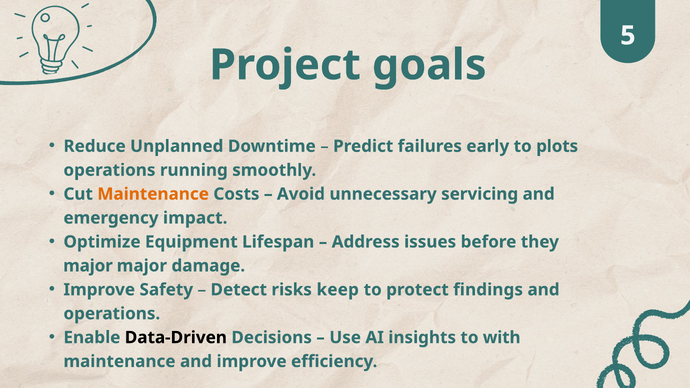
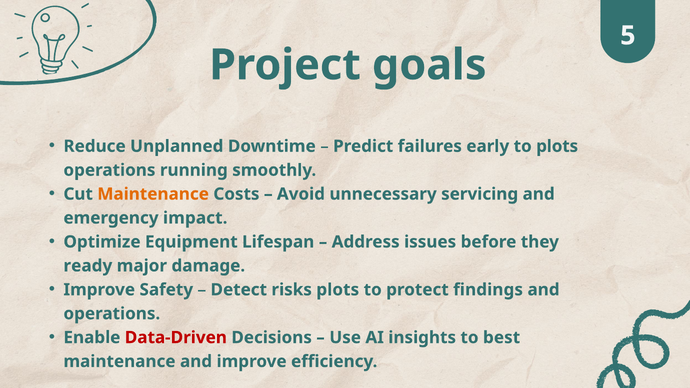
major at (88, 266): major -> ready
risks keep: keep -> plots
Data-Driven colour: black -> red
with: with -> best
